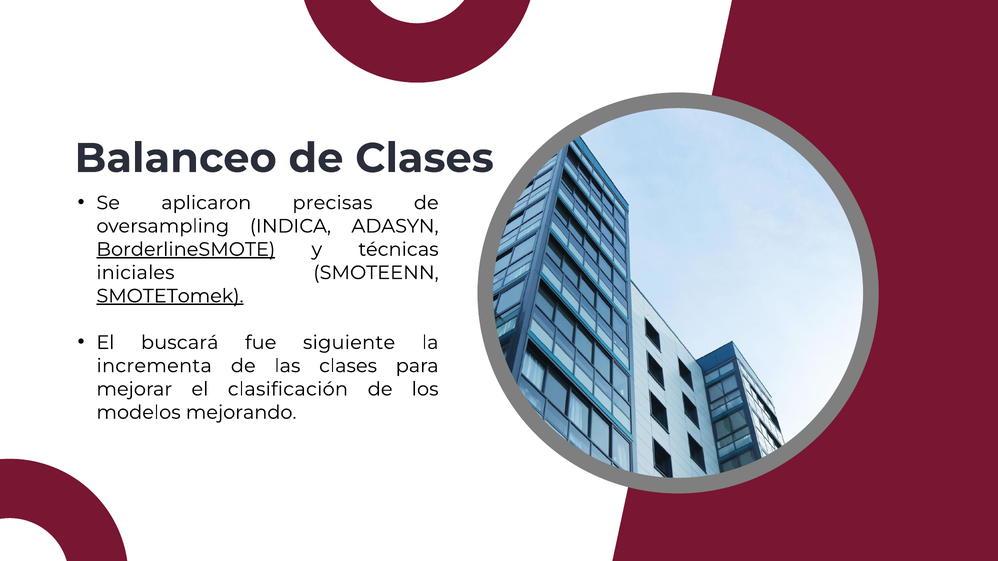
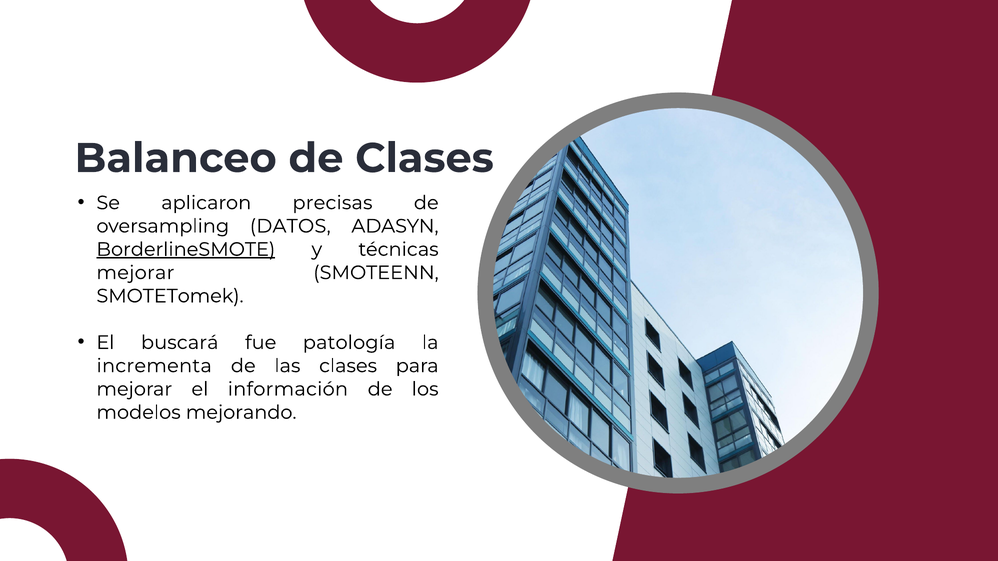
INDICA: INDICA -> DATOS
iniciales at (135, 273): iniciales -> mejorar
SMOTETomek underline: present -> none
siguiente: siguiente -> patología
clasificación: clasificación -> información
